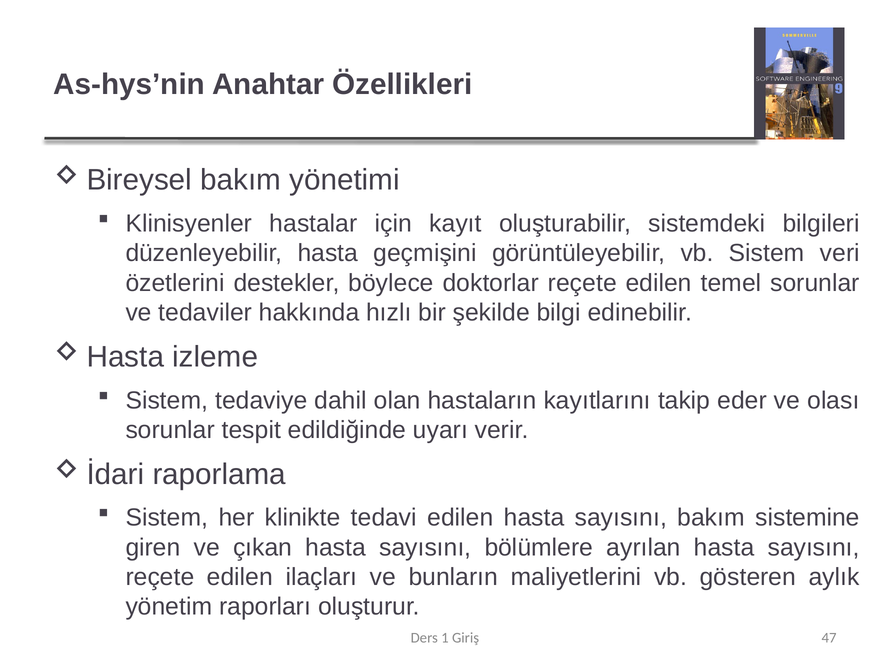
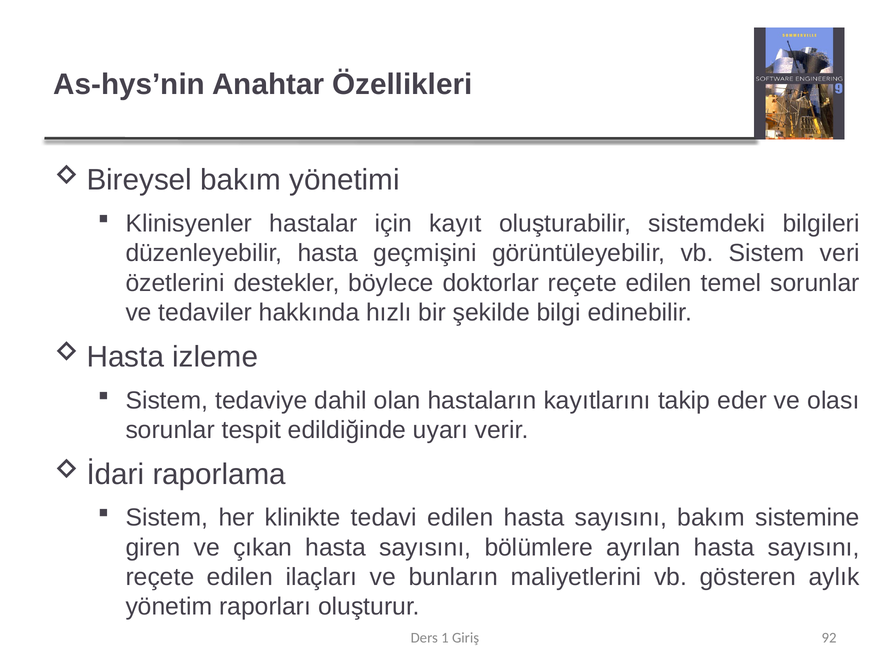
47: 47 -> 92
